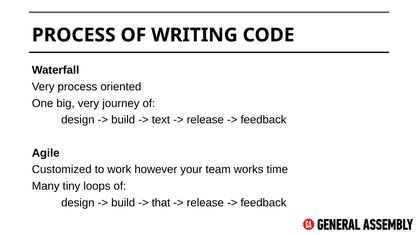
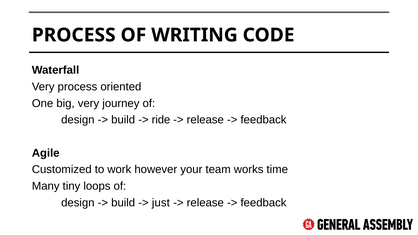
text: text -> ride
that: that -> just
